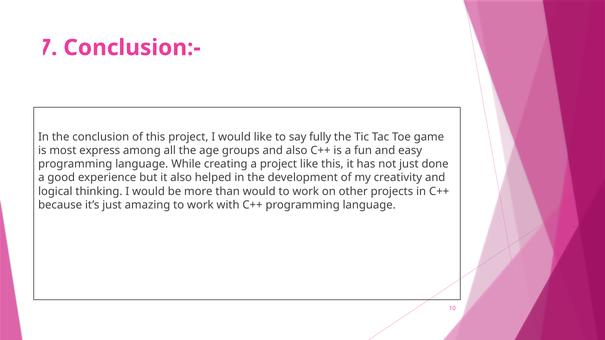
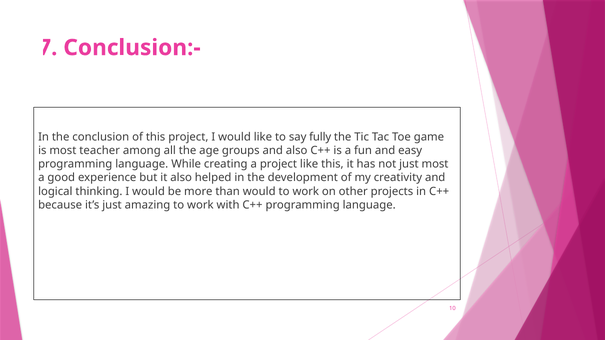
express: express -> teacher
just done: done -> most
